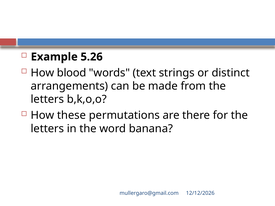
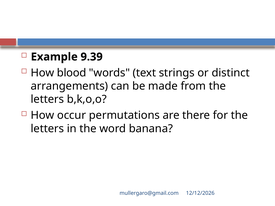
5.26: 5.26 -> 9.39
these: these -> occur
